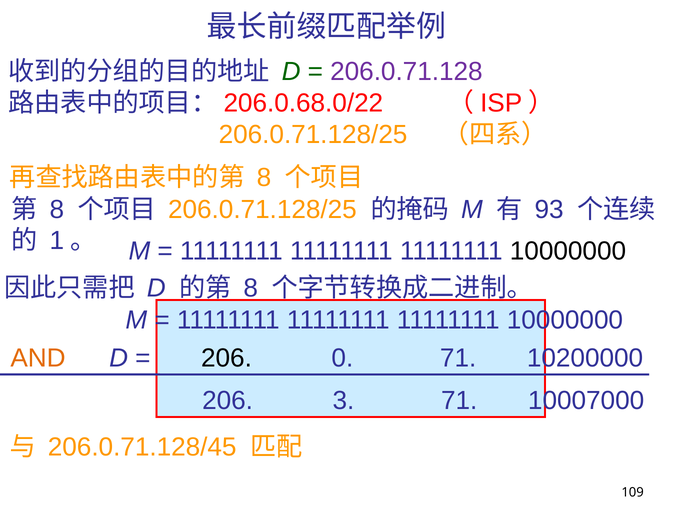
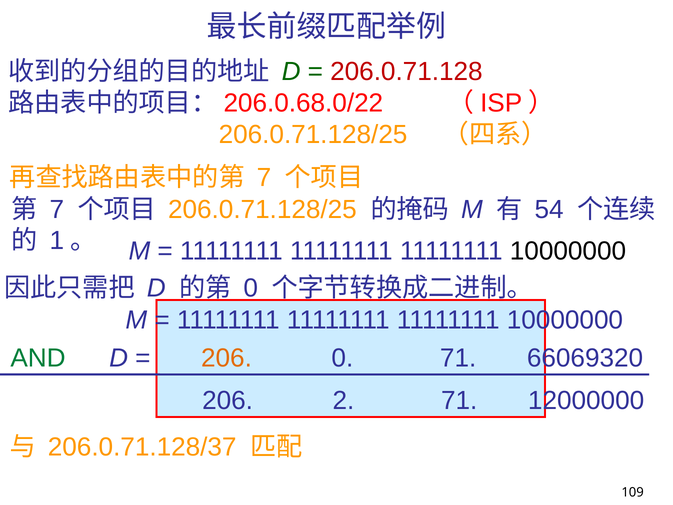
206.0.71.128 colour: purple -> red
8 at (264, 177): 8 -> 7
8 at (57, 209): 8 -> 7
93: 93 -> 54
8 at (251, 288): 8 -> 0
AND colour: orange -> green
206 at (226, 358) colour: black -> orange
10200000: 10200000 -> 66069320
3: 3 -> 2
10007000: 10007000 -> 12000000
206.0.71.128/45: 206.0.71.128/45 -> 206.0.71.128/37
